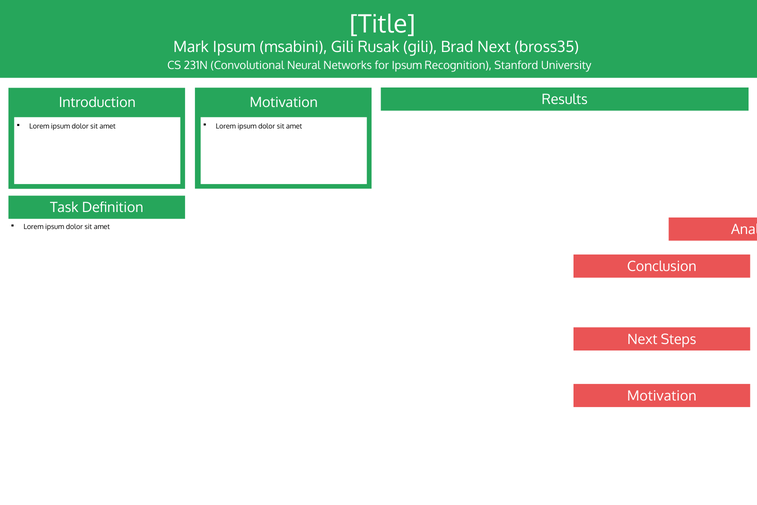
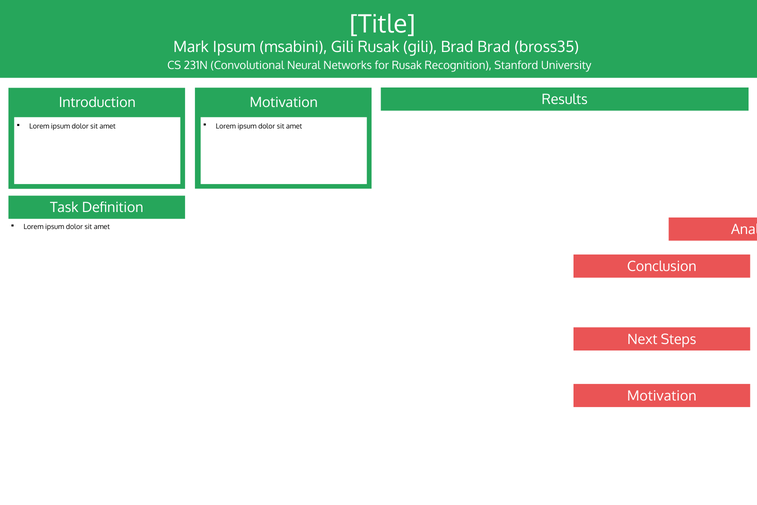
Brad Next: Next -> Brad
for Ipsum: Ipsum -> Rusak
